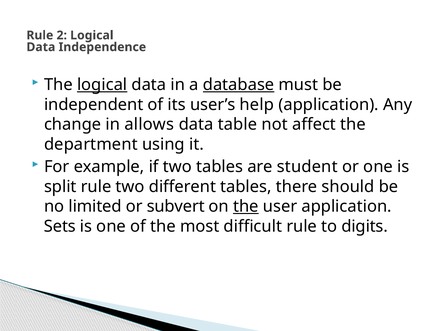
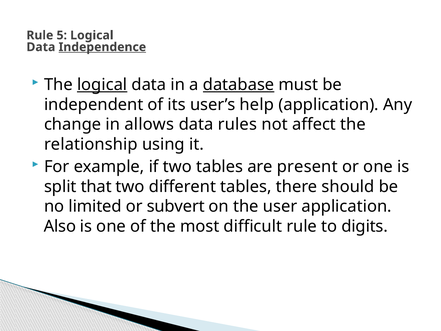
2: 2 -> 5
Independence underline: none -> present
table: table -> rules
department: department -> relationship
student: student -> present
split rule: rule -> that
the at (246, 206) underline: present -> none
Sets: Sets -> Also
